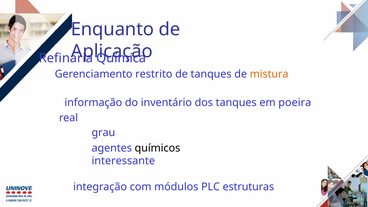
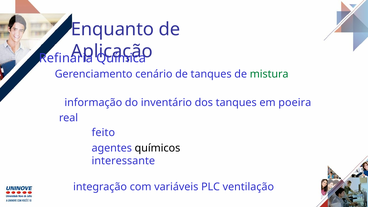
restrito: restrito -> cenário
mistura colour: orange -> green
grau: grau -> feito
módulos: módulos -> variáveis
estruturas: estruturas -> ventilação
